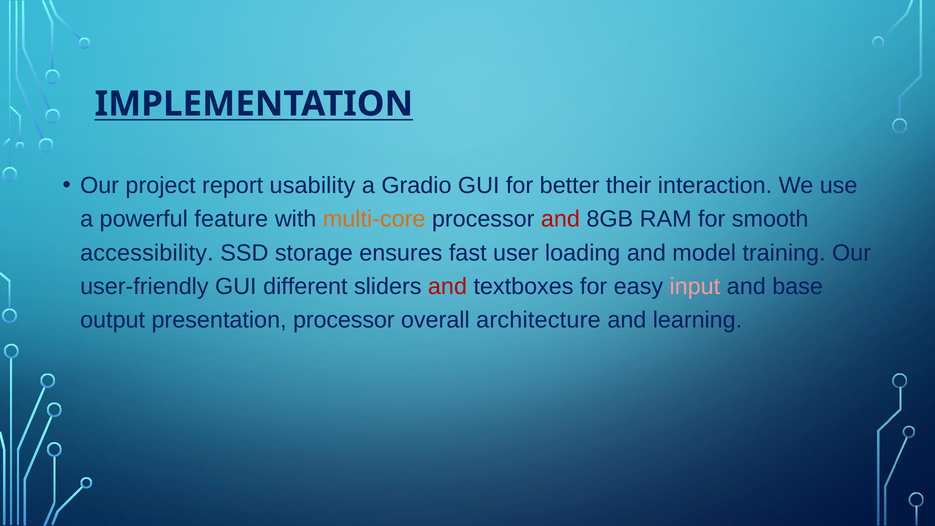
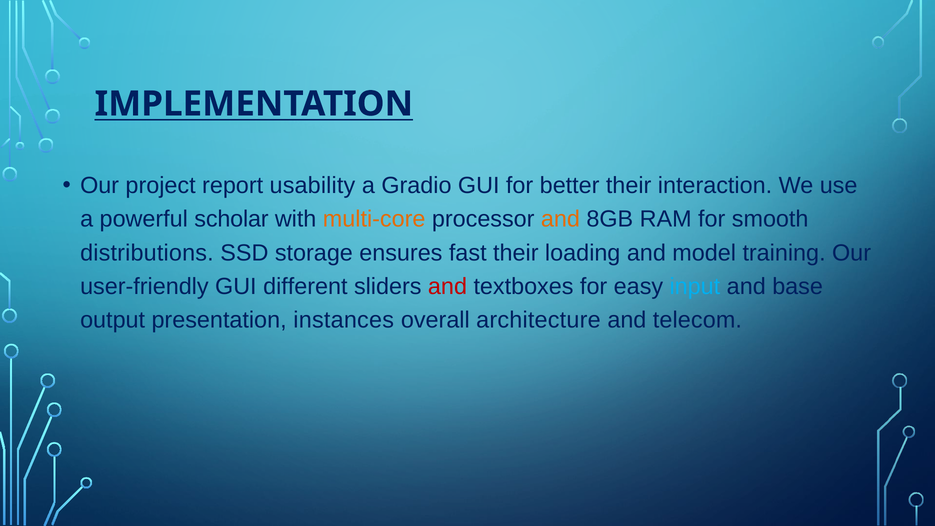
feature: feature -> scholar
and at (560, 219) colour: red -> orange
accessibility: accessibility -> distributions
fast user: user -> their
input colour: pink -> light blue
presentation processor: processor -> instances
learning: learning -> telecom
